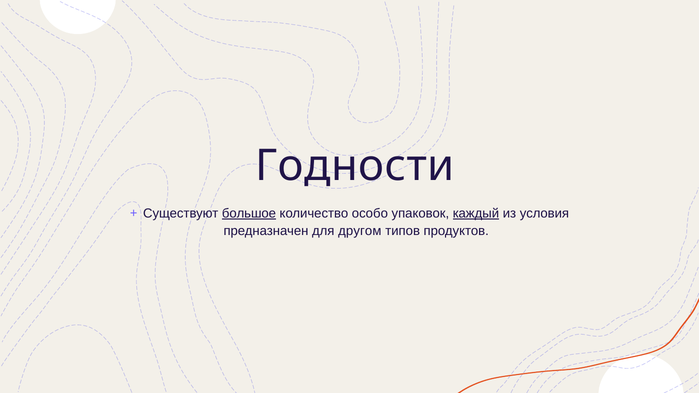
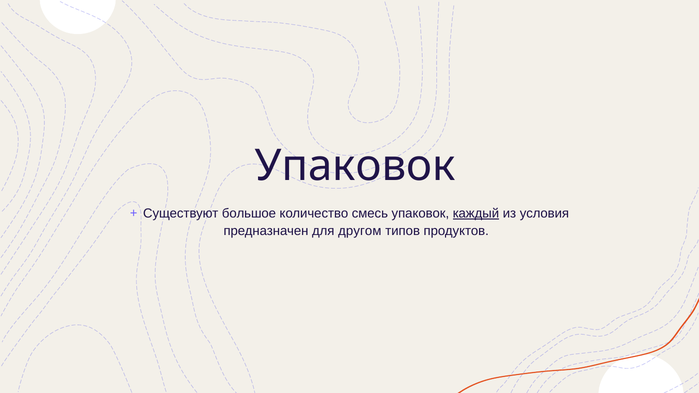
Годности at (355, 166): Годности -> Упаковок
большое underline: present -> none
особо: особо -> смесь
